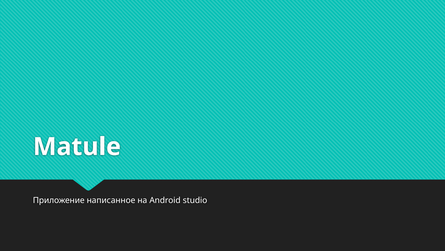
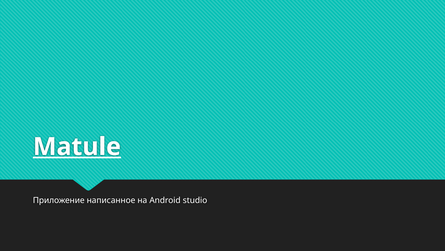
Matule underline: none -> present
